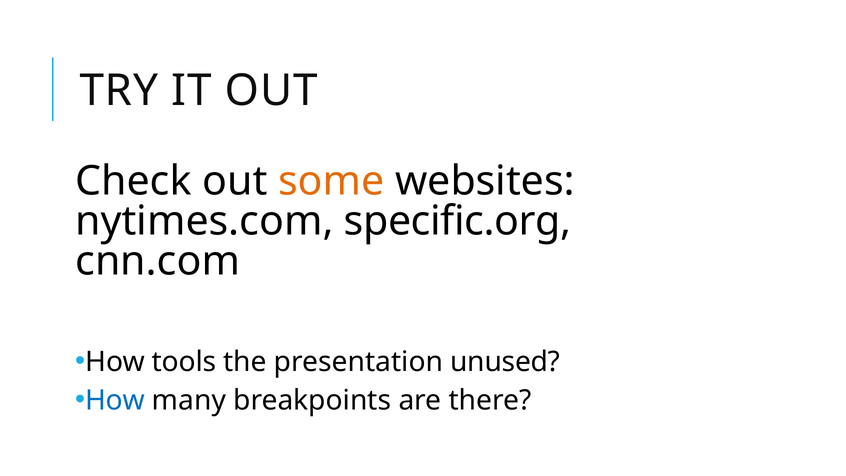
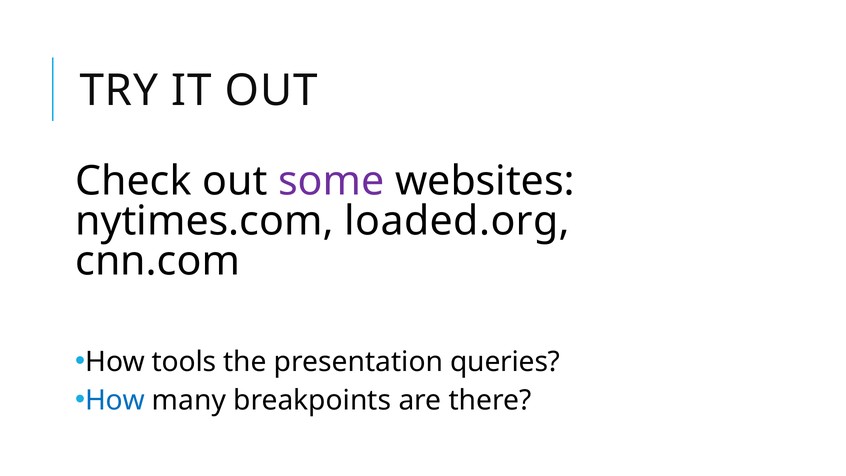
some colour: orange -> purple
specific.org: specific.org -> loaded.org
unused: unused -> queries
